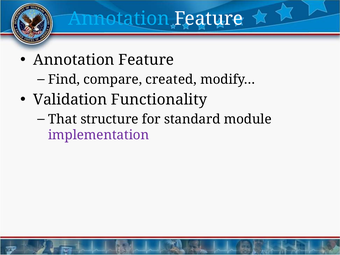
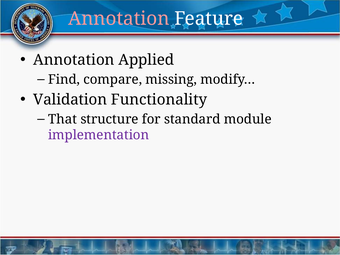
Annotation at (119, 19) colour: light blue -> pink
Feature at (146, 60): Feature -> Applied
created: created -> missing
